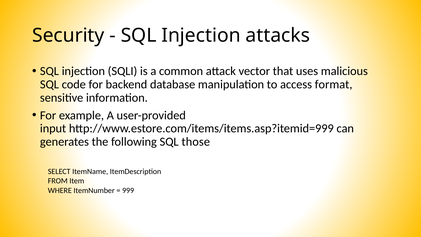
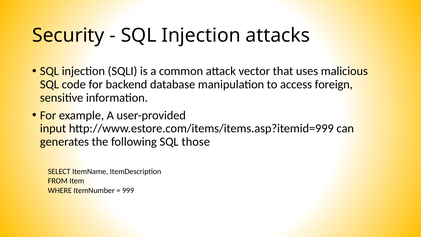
format: format -> foreign
